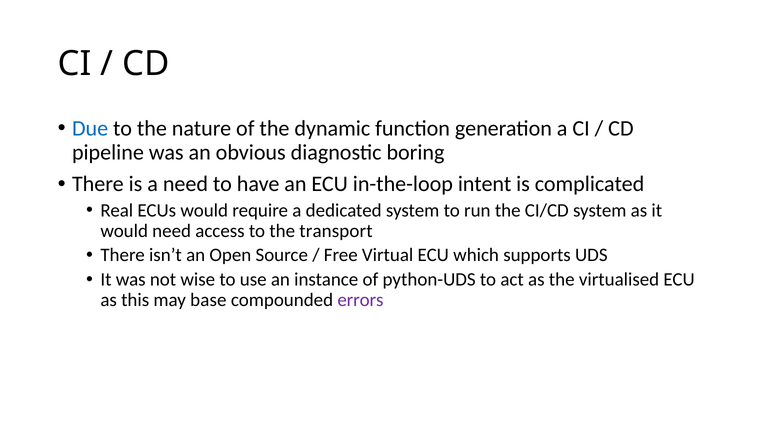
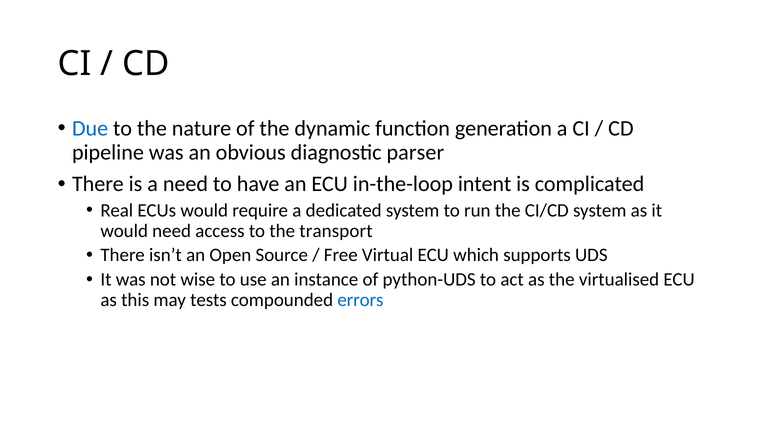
boring: boring -> parser
base: base -> tests
errors colour: purple -> blue
